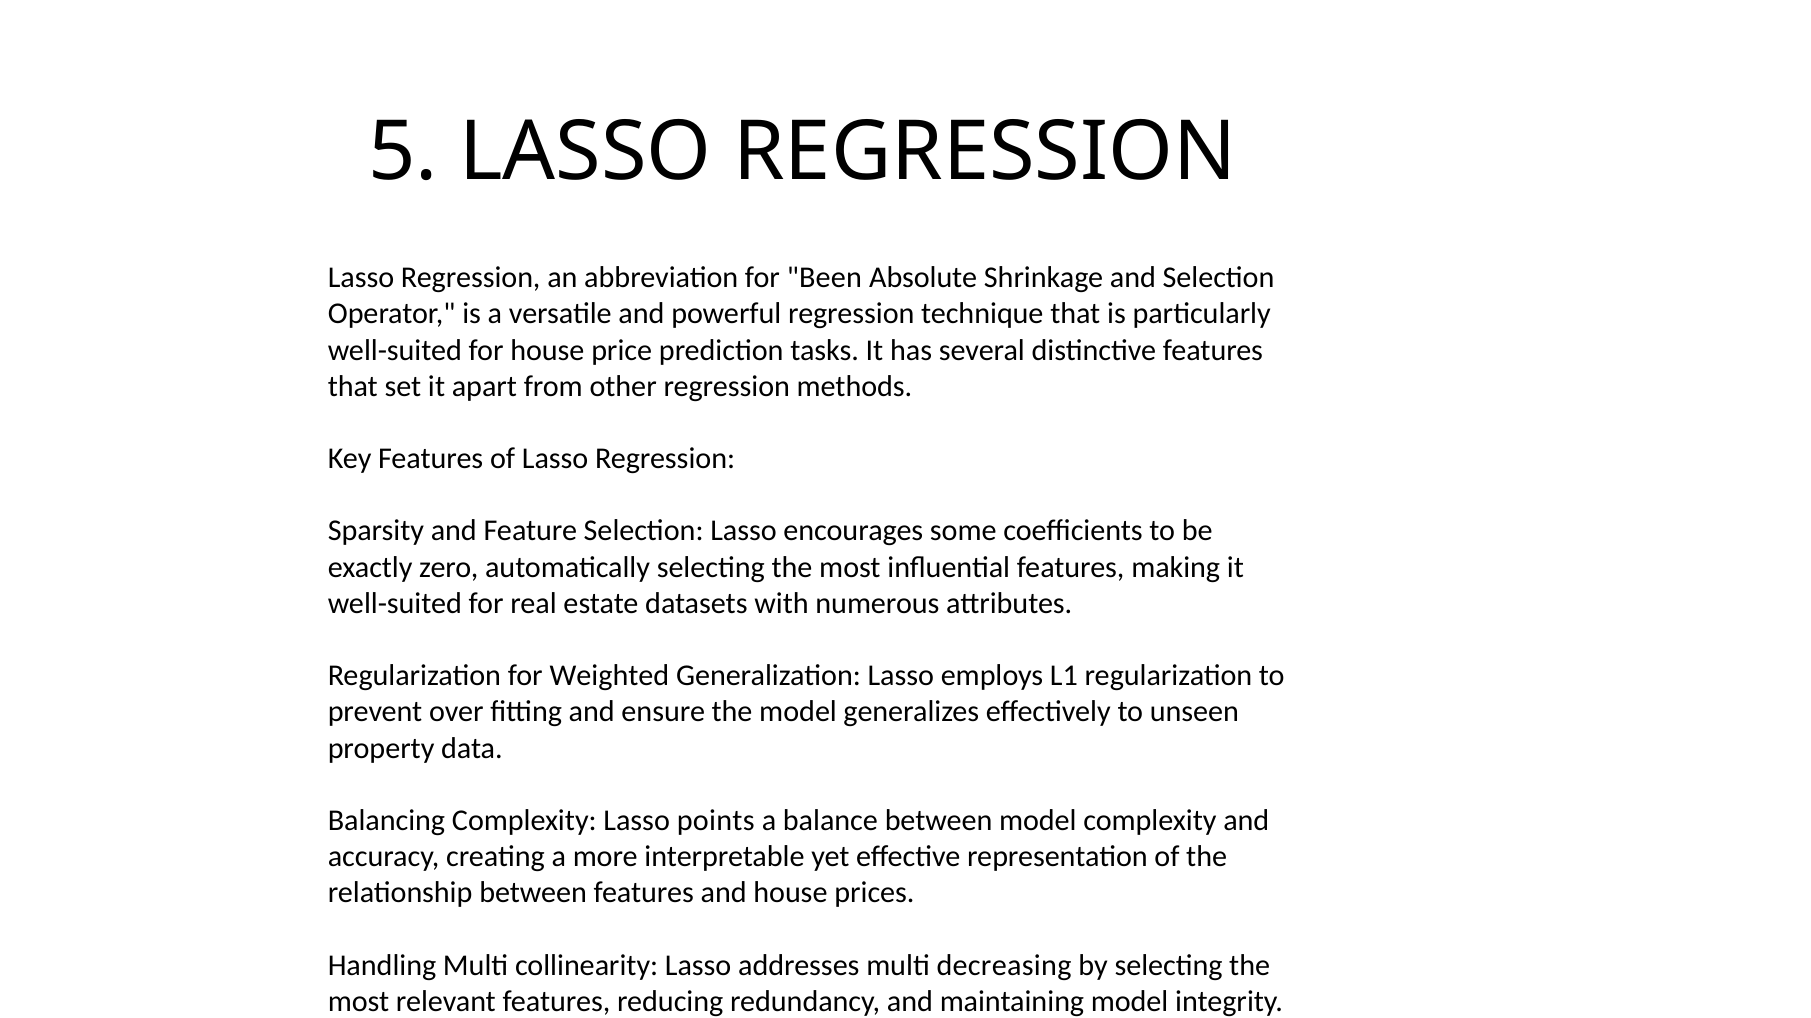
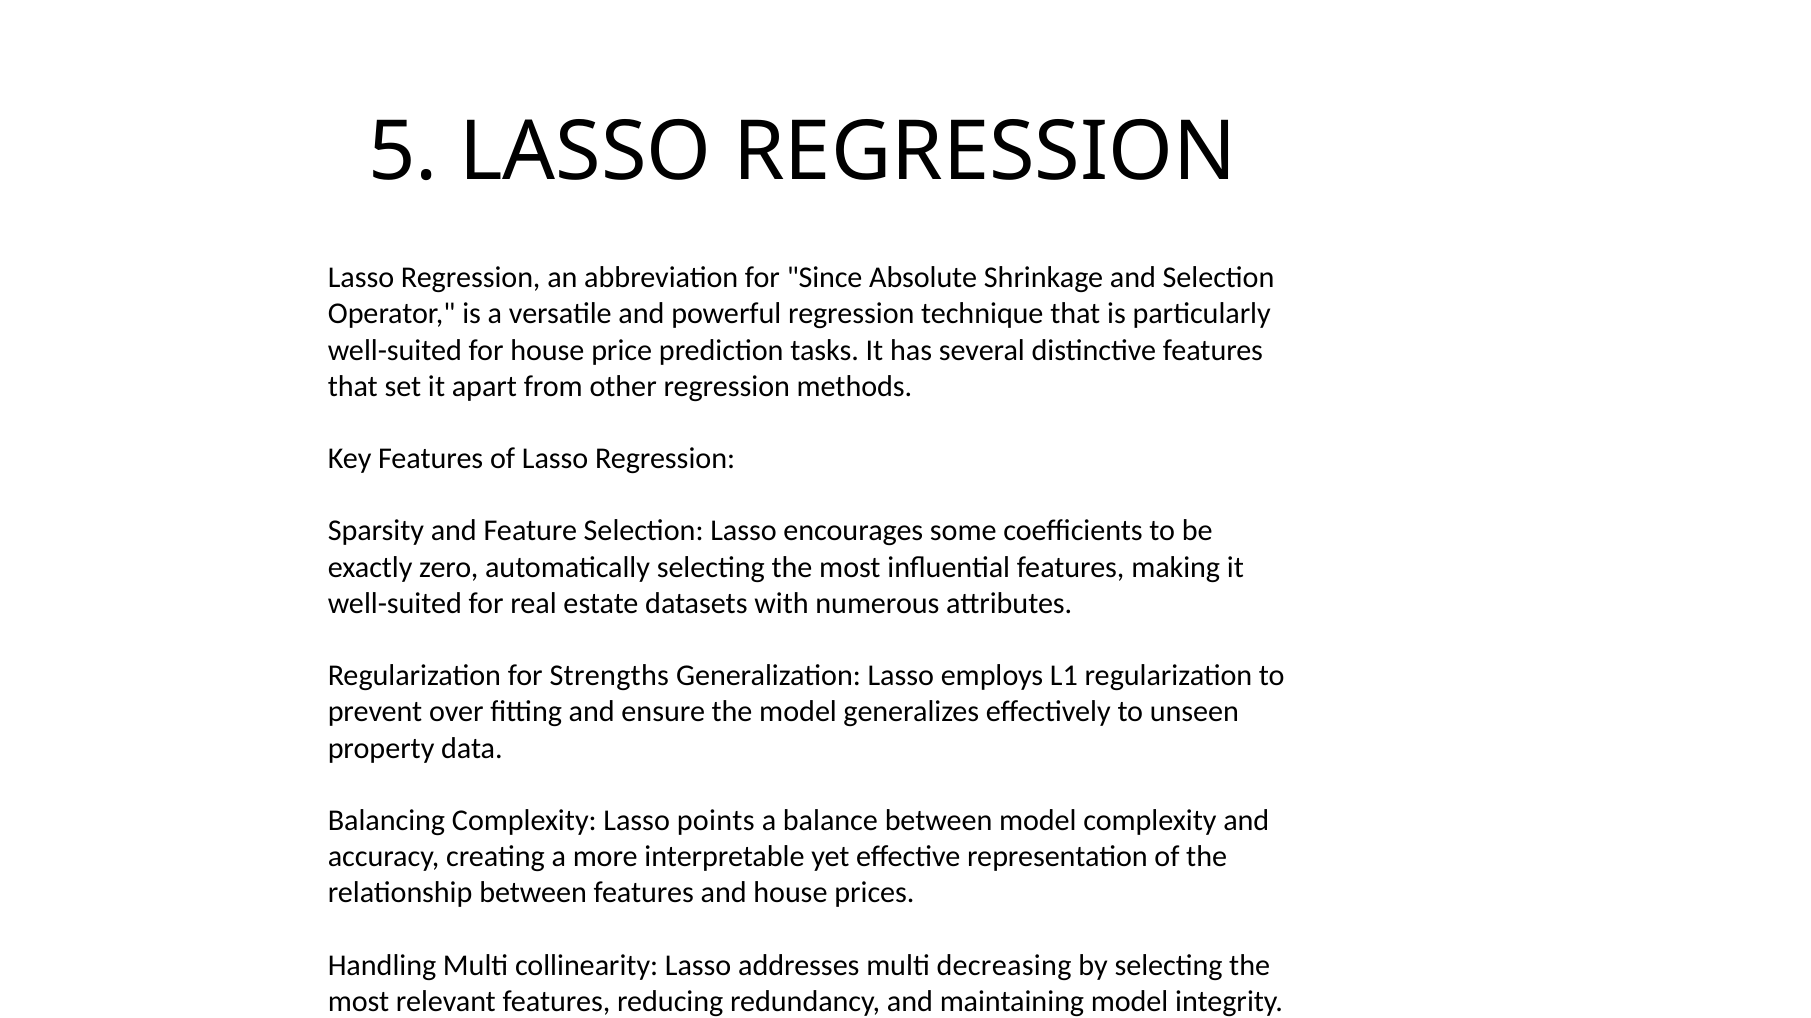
Been: Been -> Since
Weighted: Weighted -> Strengths
